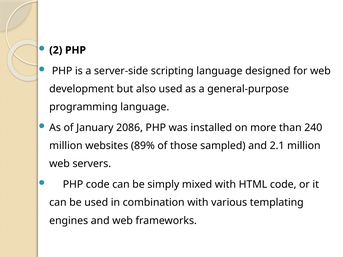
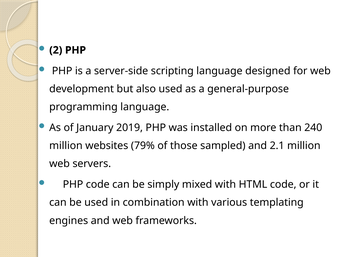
2086: 2086 -> 2019
89%: 89% -> 79%
